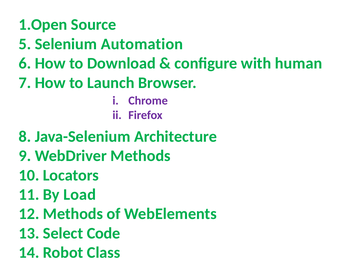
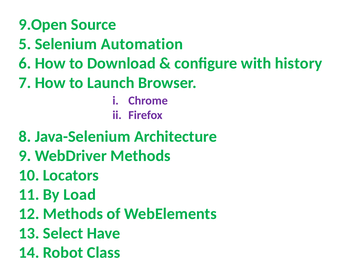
1.Open: 1.Open -> 9.Open
human: human -> history
Code: Code -> Have
